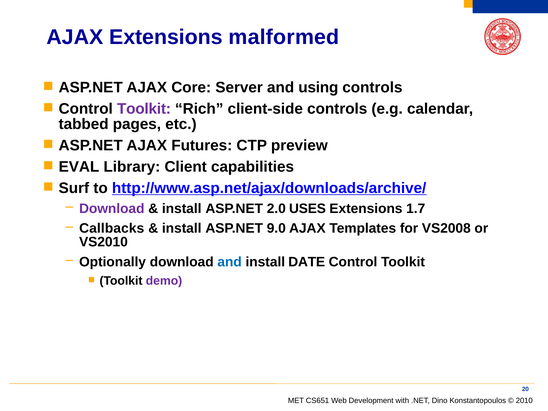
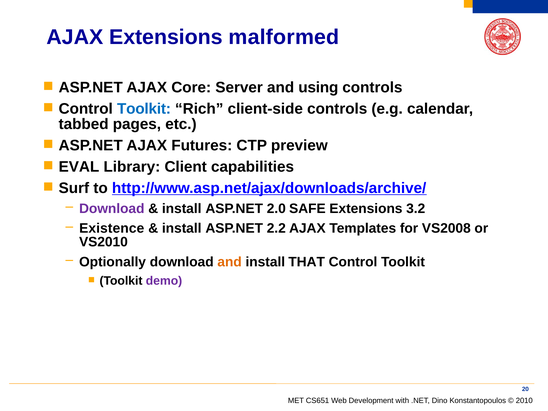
Toolkit at (144, 109) colour: purple -> blue
USES: USES -> SAFE
1.7: 1.7 -> 3.2
Callbacks: Callbacks -> Existence
9.0: 9.0 -> 2.2
and at (230, 262) colour: blue -> orange
DATE: DATE -> THAT
